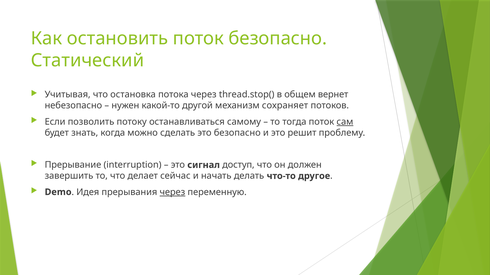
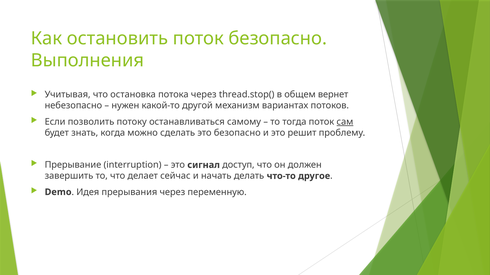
Статический: Статический -> Выполнения
сохраняет: сохраняет -> вариантах
через at (172, 192) underline: present -> none
